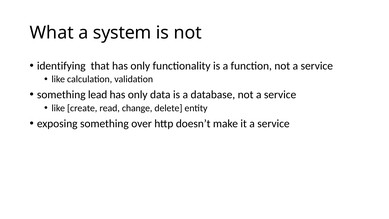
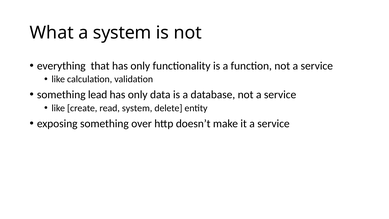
identifying: identifying -> everything
read change: change -> system
